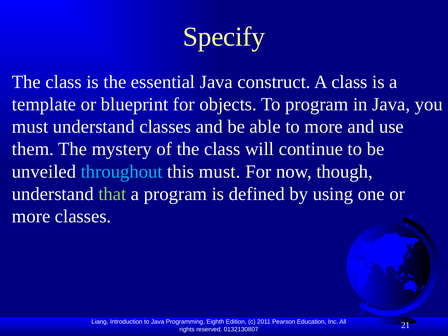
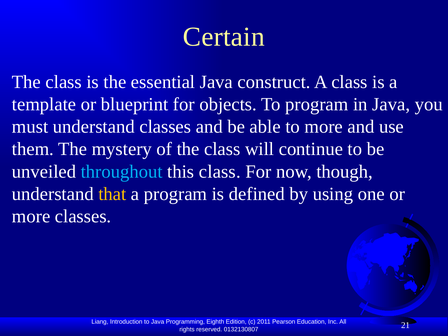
Specify: Specify -> Certain
this must: must -> class
that colour: light green -> yellow
